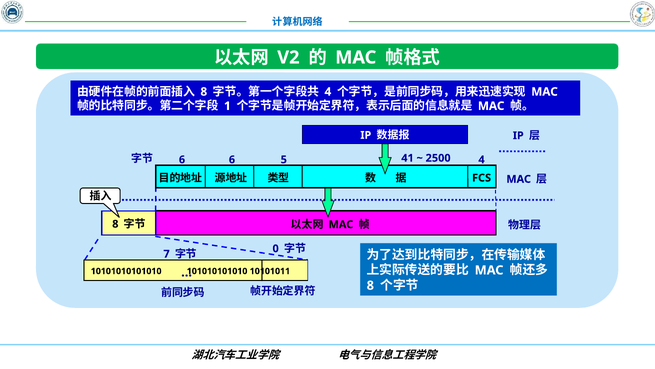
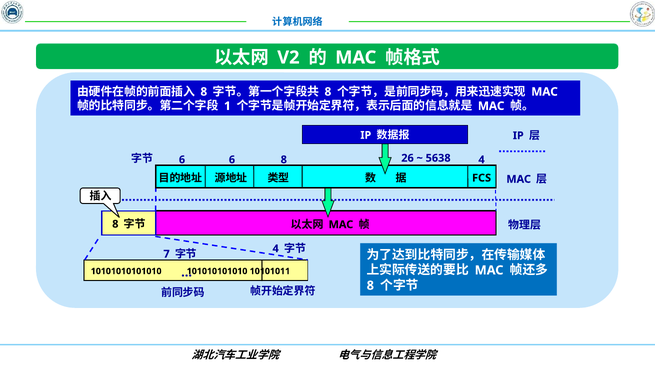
4 at (328, 92): 4 -> 8
41: 41 -> 26
2500: 2500 -> 5638
6 5: 5 -> 8
0 at (276, 248): 0 -> 4
